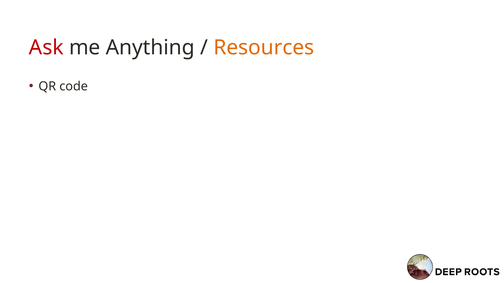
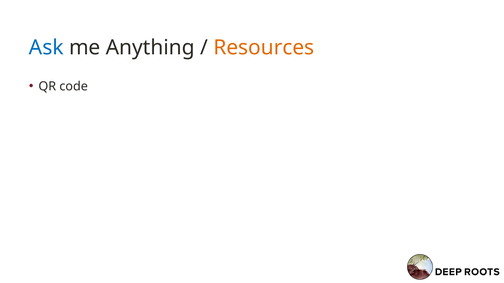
Ask colour: red -> blue
